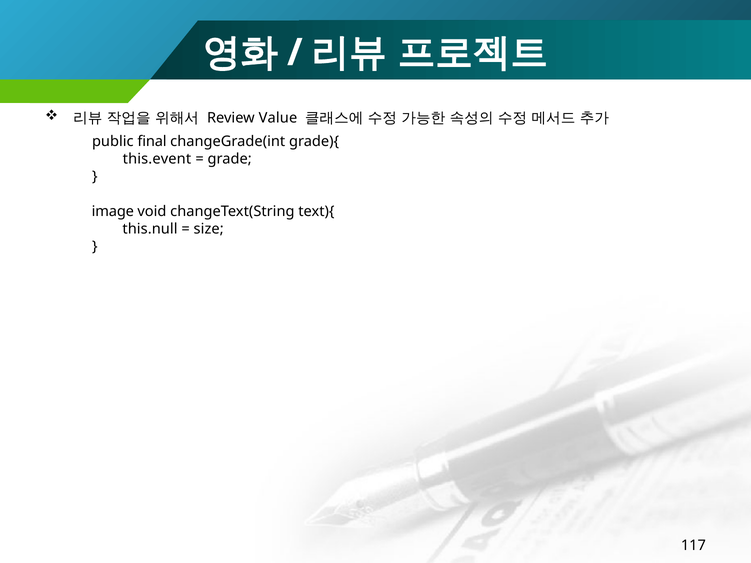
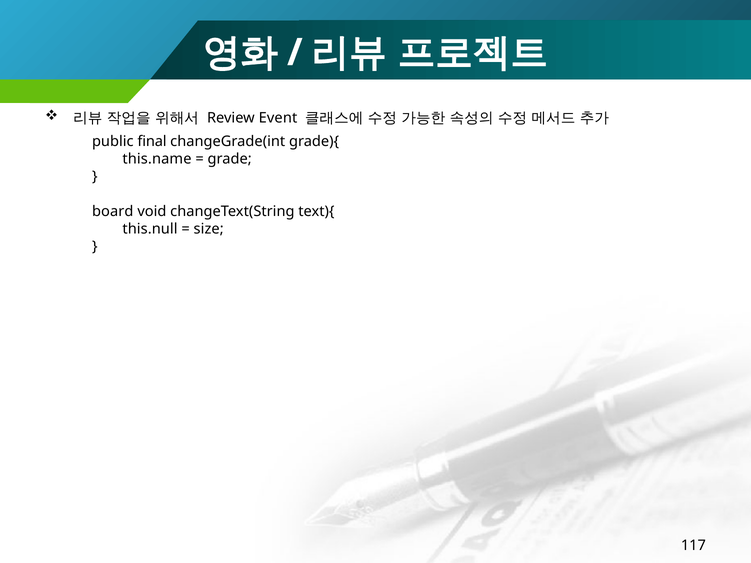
Value: Value -> Event
this.event: this.event -> this.name
image: image -> board
